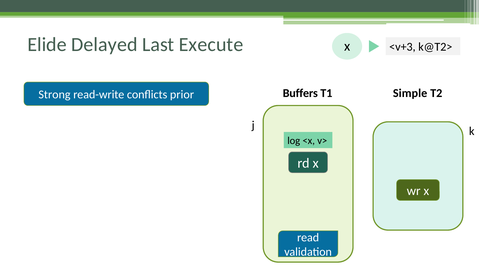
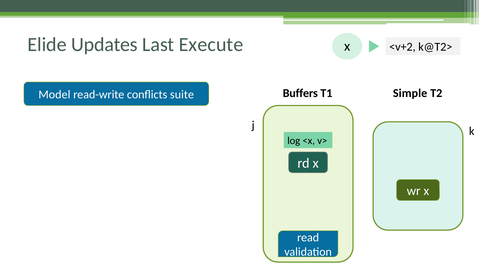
Delayed: Delayed -> Updates
<v+3: <v+3 -> <v+2
Strong: Strong -> Model
prior: prior -> suite
